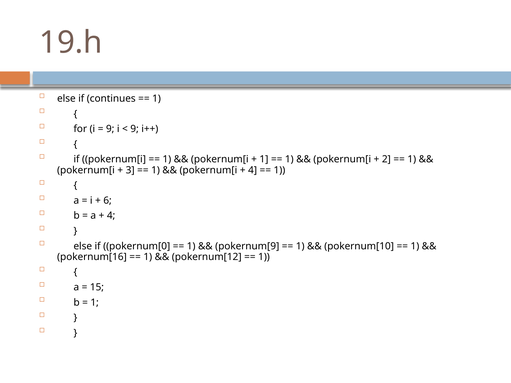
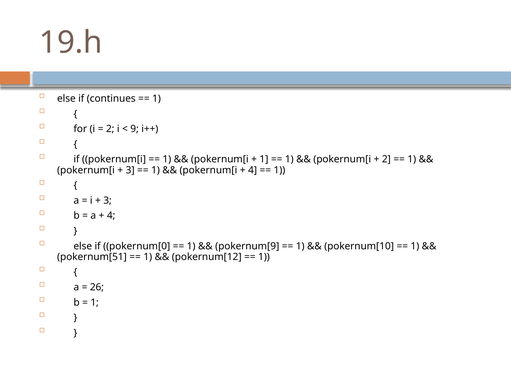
9 at (110, 129): 9 -> 2
6 at (108, 201): 6 -> 3
pokernum[16: pokernum[16 -> pokernum[51
15: 15 -> 26
